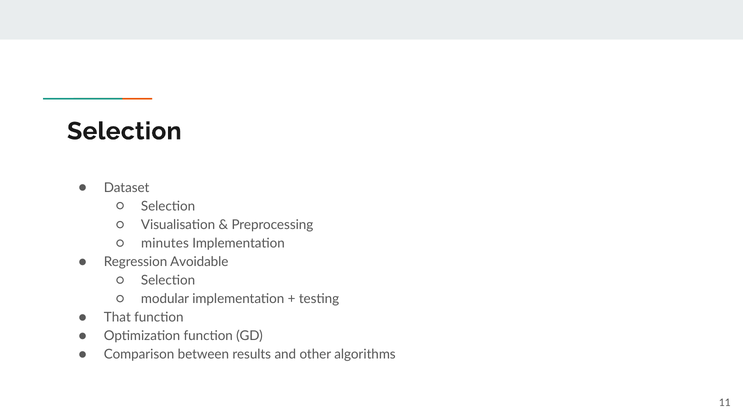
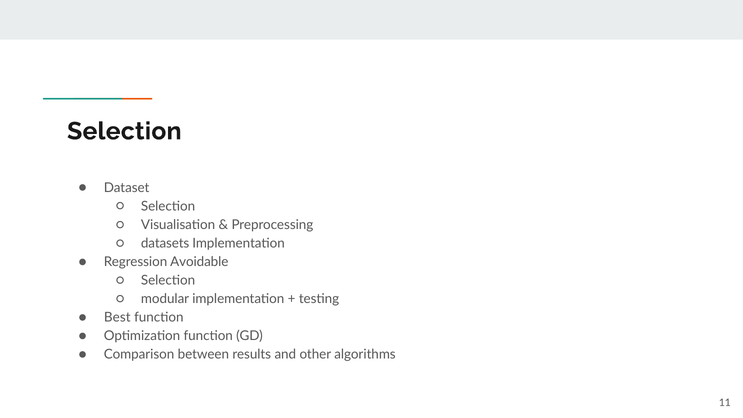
minutes: minutes -> datasets
That: That -> Best
